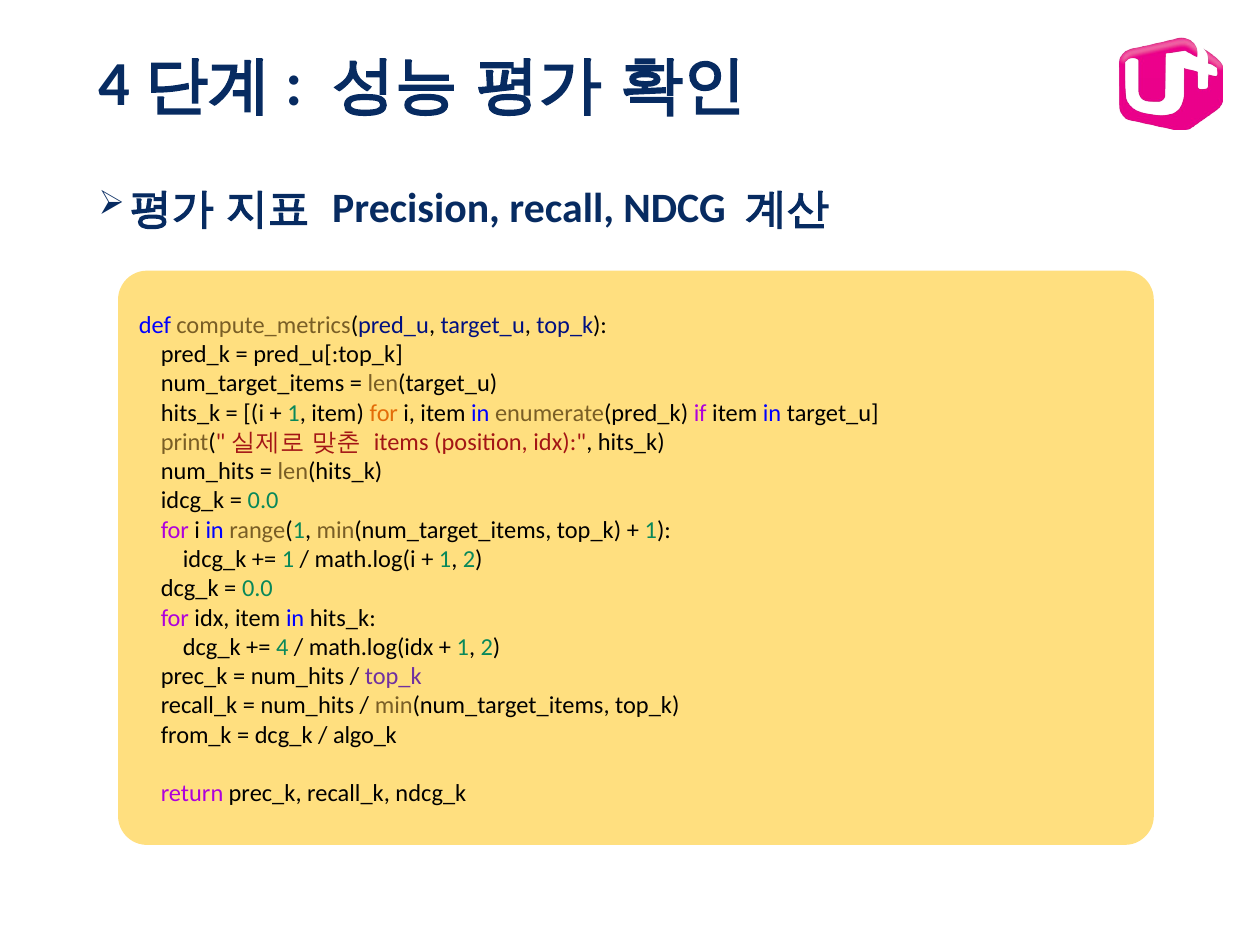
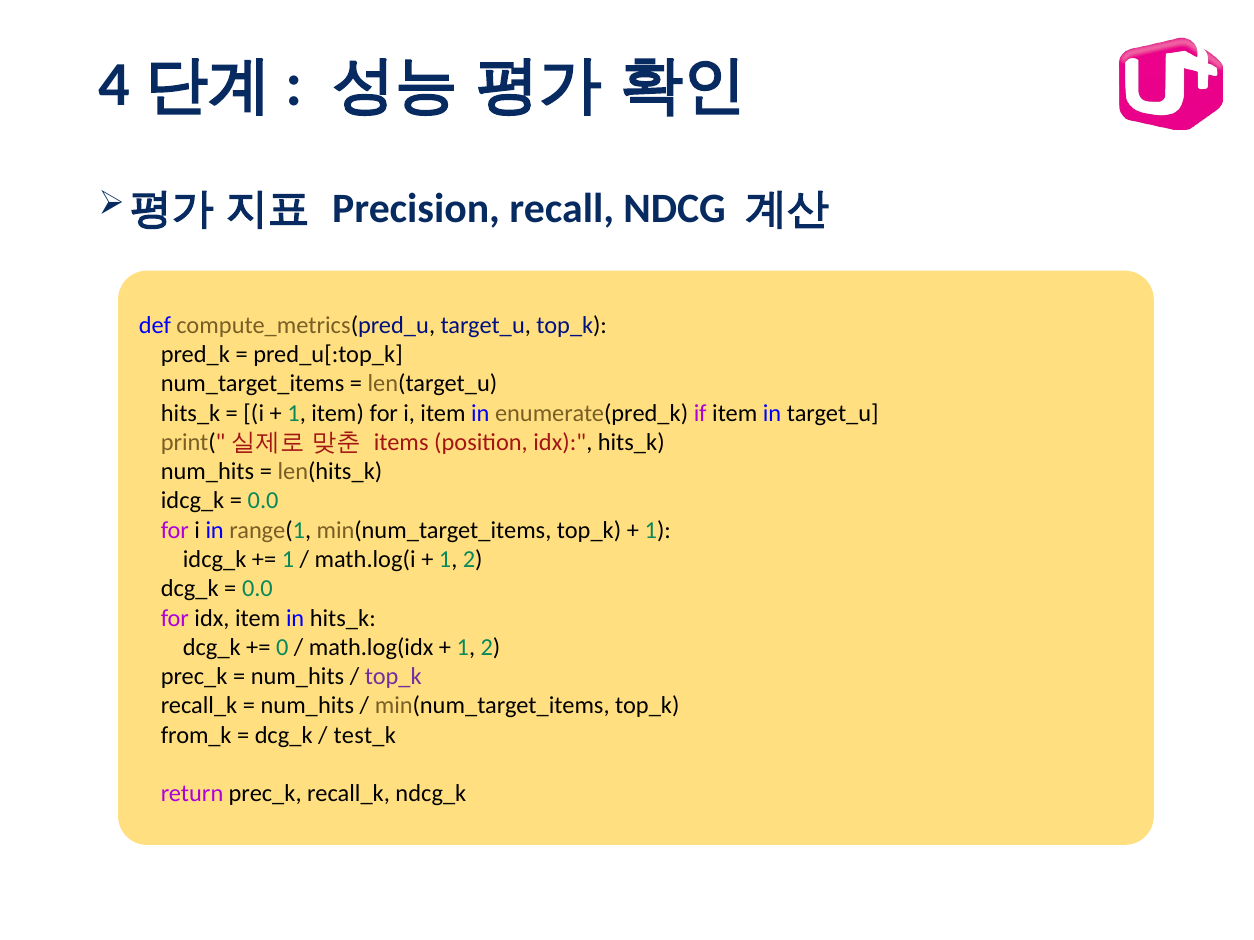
for at (384, 413) colour: orange -> black
4: 4 -> 0
algo_k: algo_k -> test_k
